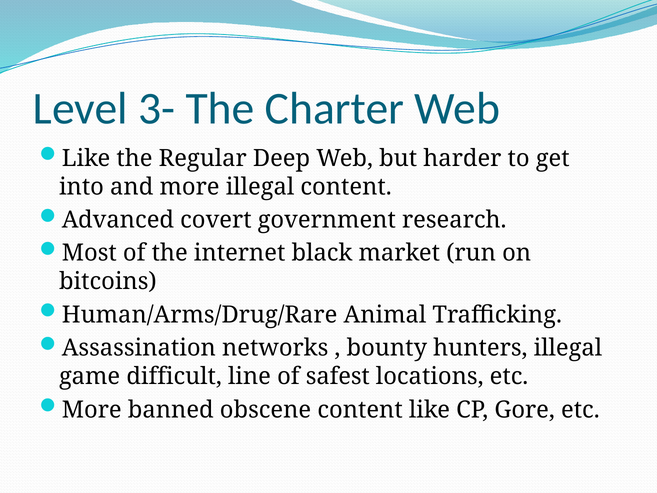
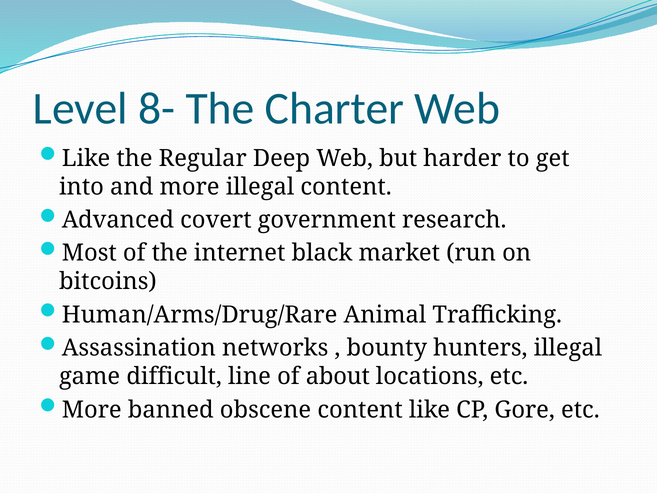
3-: 3- -> 8-
safest: safest -> about
